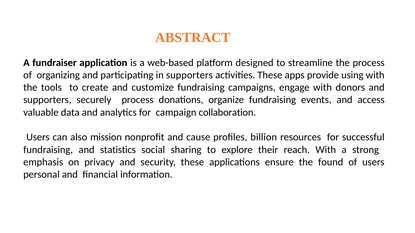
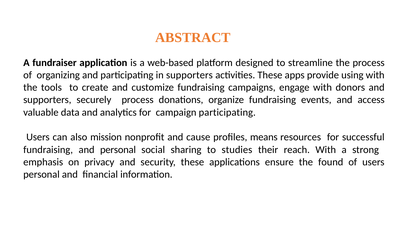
campaign collaboration: collaboration -> participating
billion: billion -> means
and statistics: statistics -> personal
explore: explore -> studies
